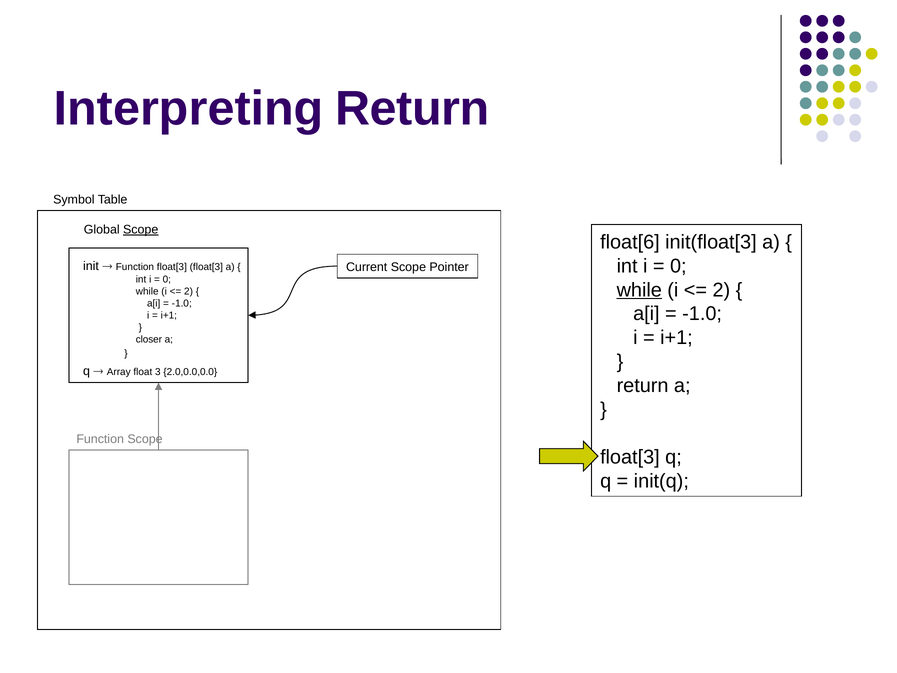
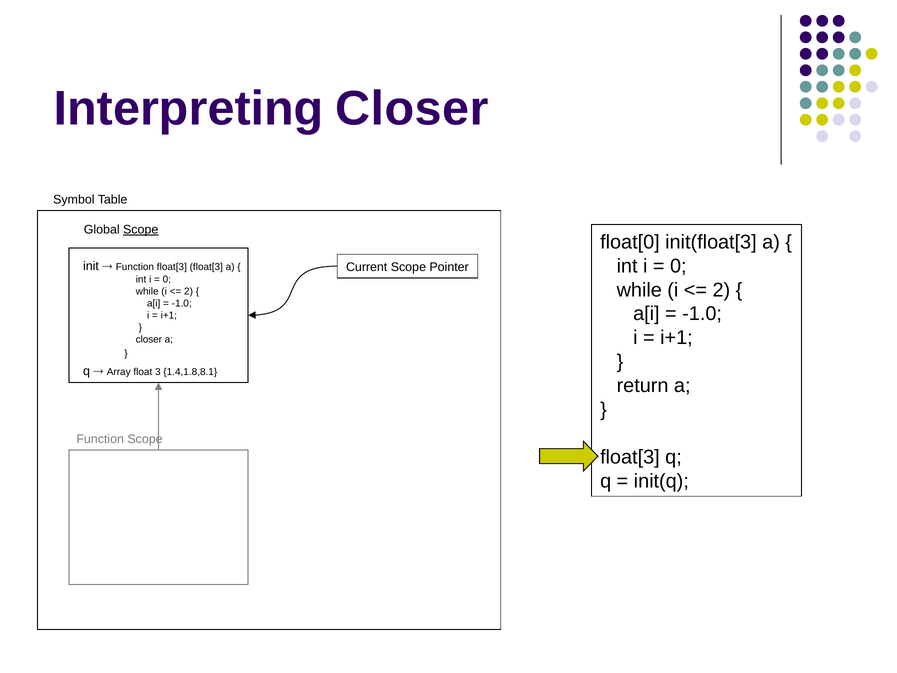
Interpreting Return: Return -> Closer
float[6: float[6 -> float[0
while at (639, 290) underline: present -> none
2.0,0.0,0.0: 2.0,0.0,0.0 -> 1.4,1.8,8.1
